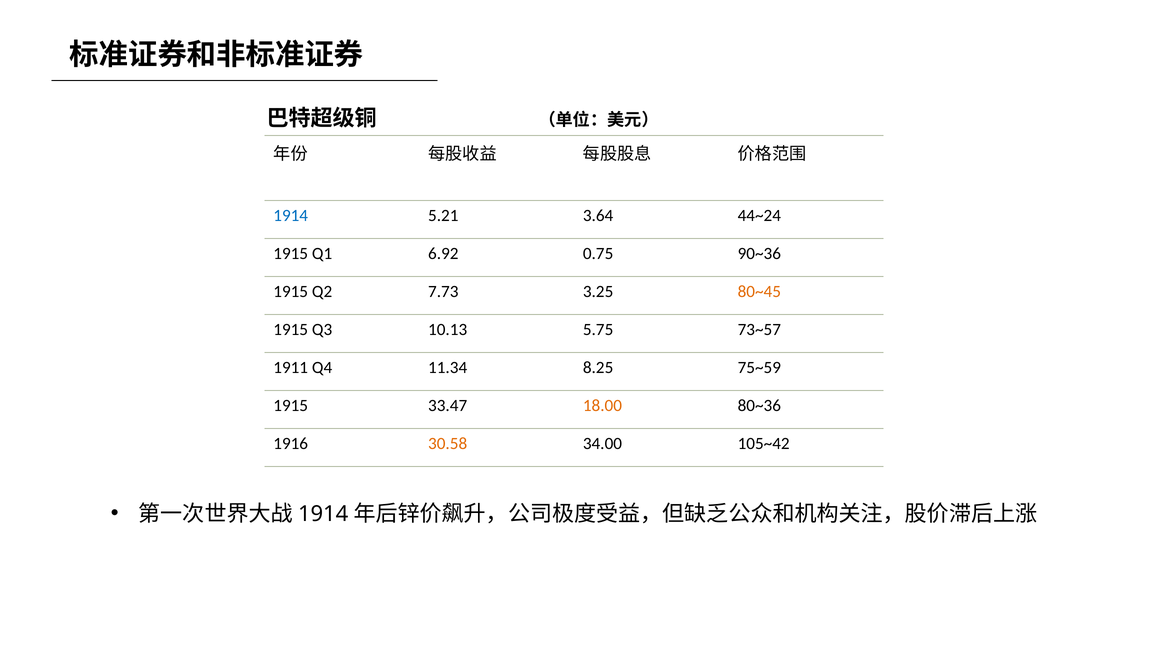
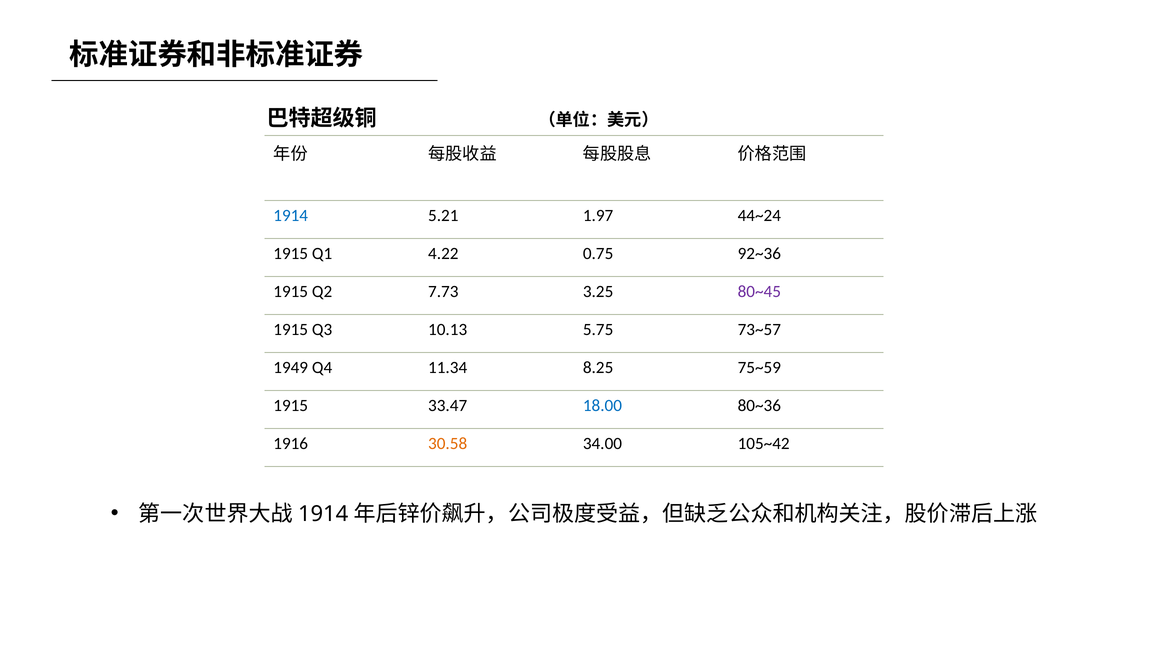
3.64: 3.64 -> 1.97
6.92: 6.92 -> 4.22
90~36: 90~36 -> 92~36
80~45 colour: orange -> purple
1911: 1911 -> 1949
18.00 colour: orange -> blue
